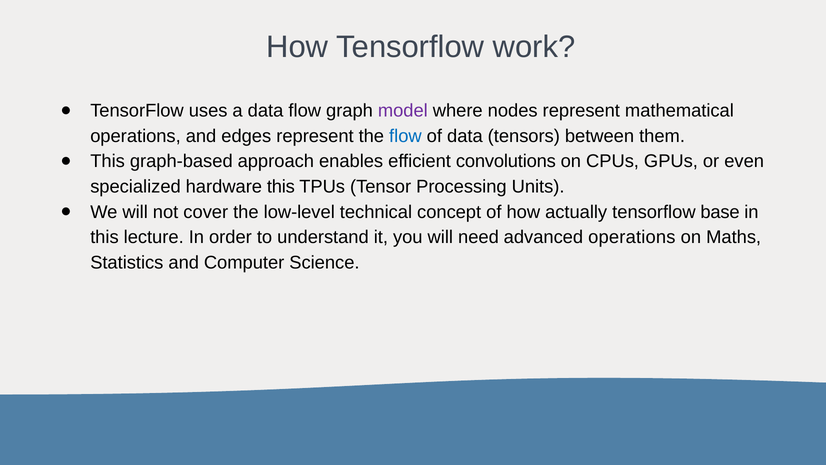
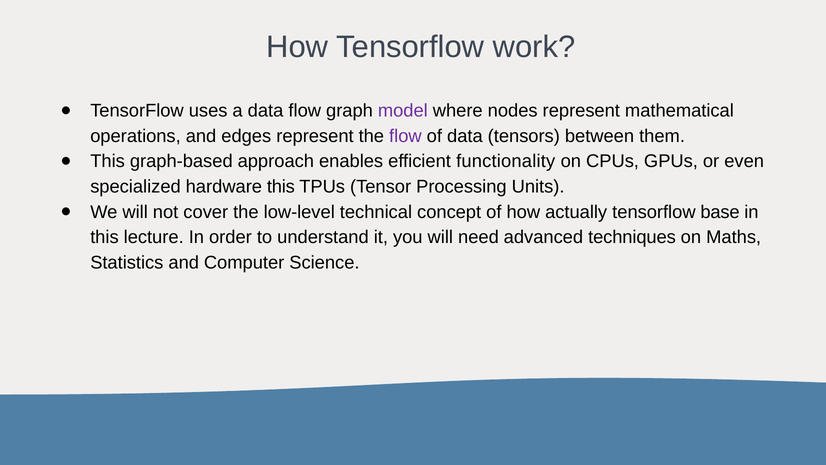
flow at (405, 136) colour: blue -> purple
convolutions: convolutions -> functionality
advanced operations: operations -> techniques
